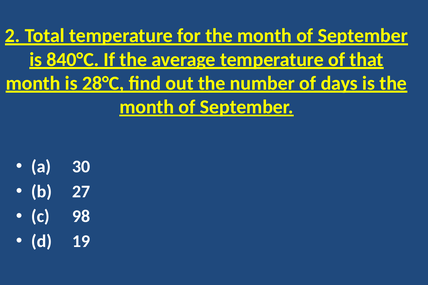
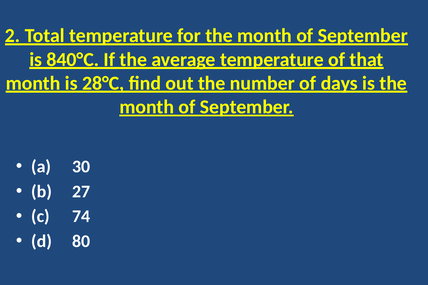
98: 98 -> 74
19: 19 -> 80
